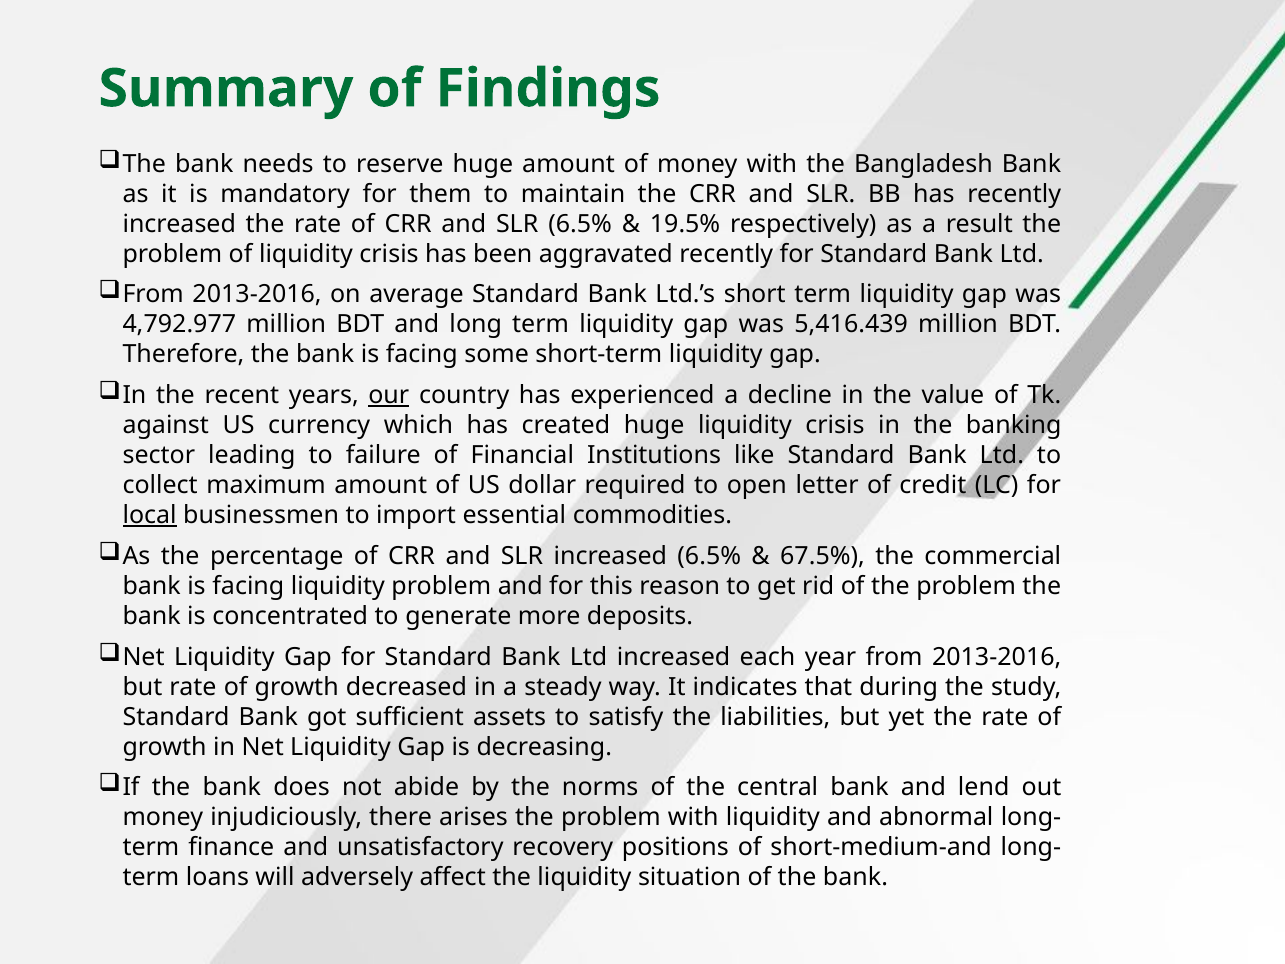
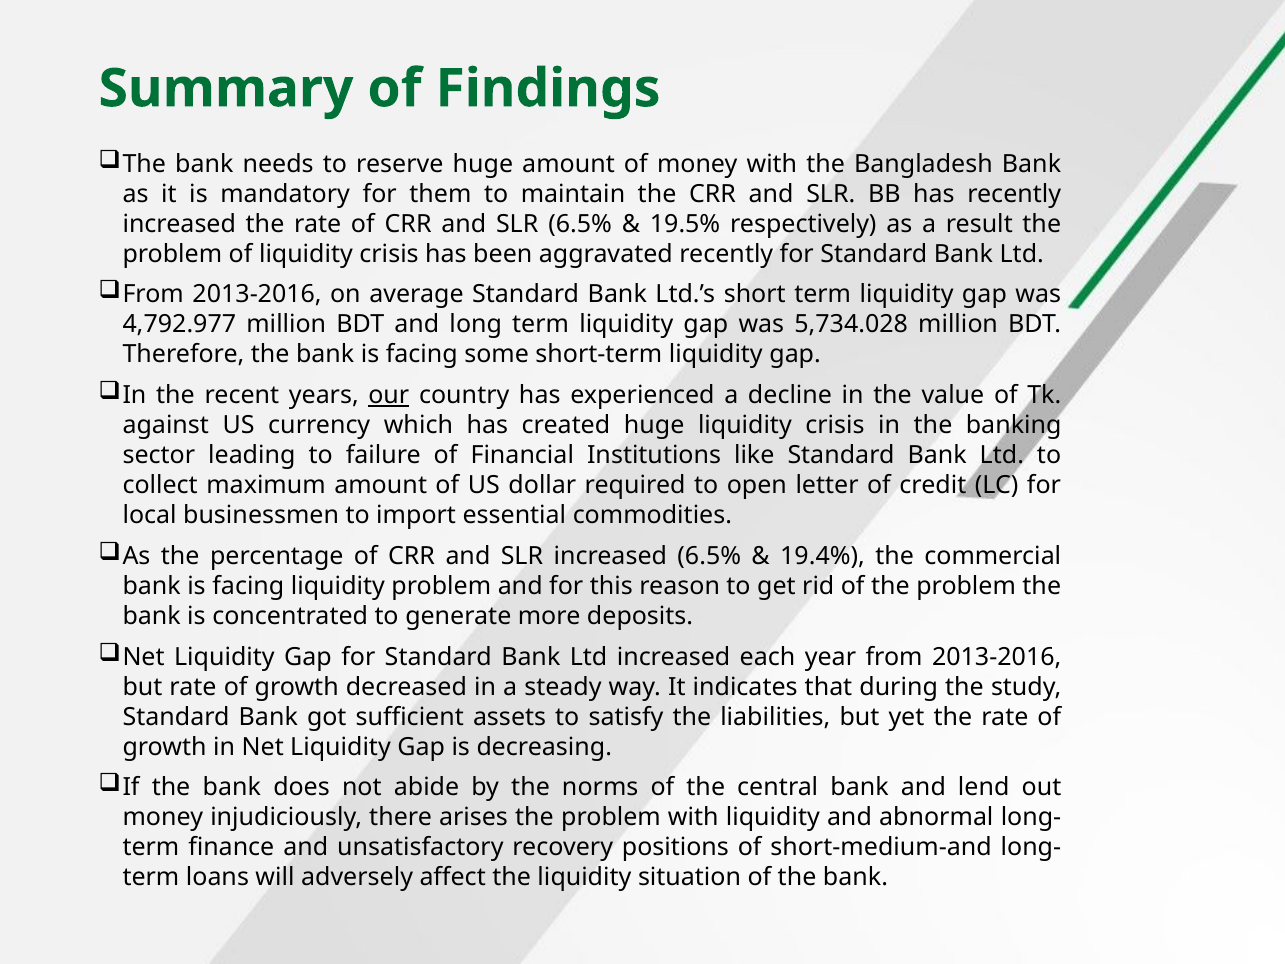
5,416.439: 5,416.439 -> 5,734.028
local underline: present -> none
67.5%: 67.5% -> 19.4%
